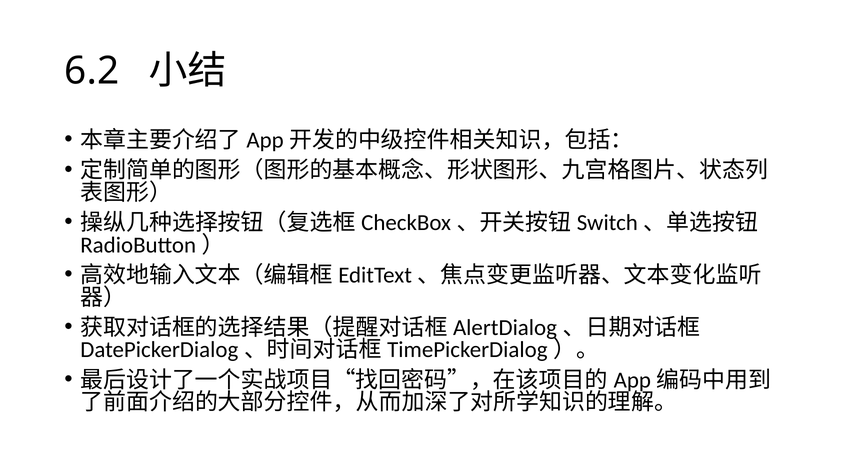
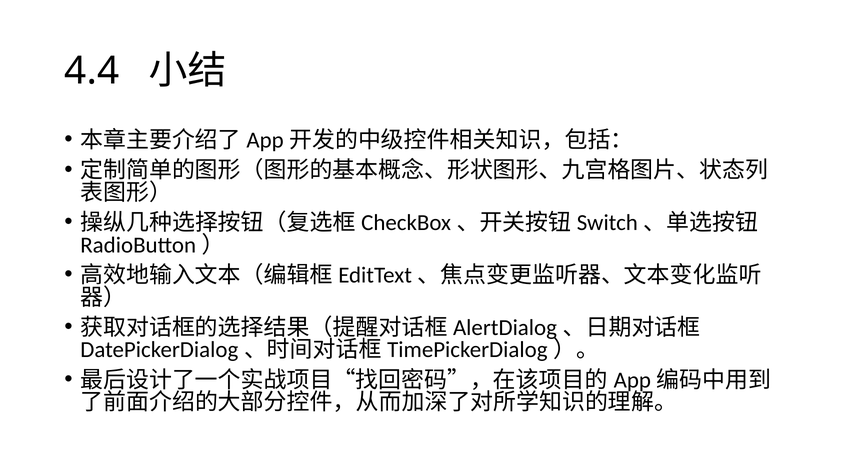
6.2: 6.2 -> 4.4
